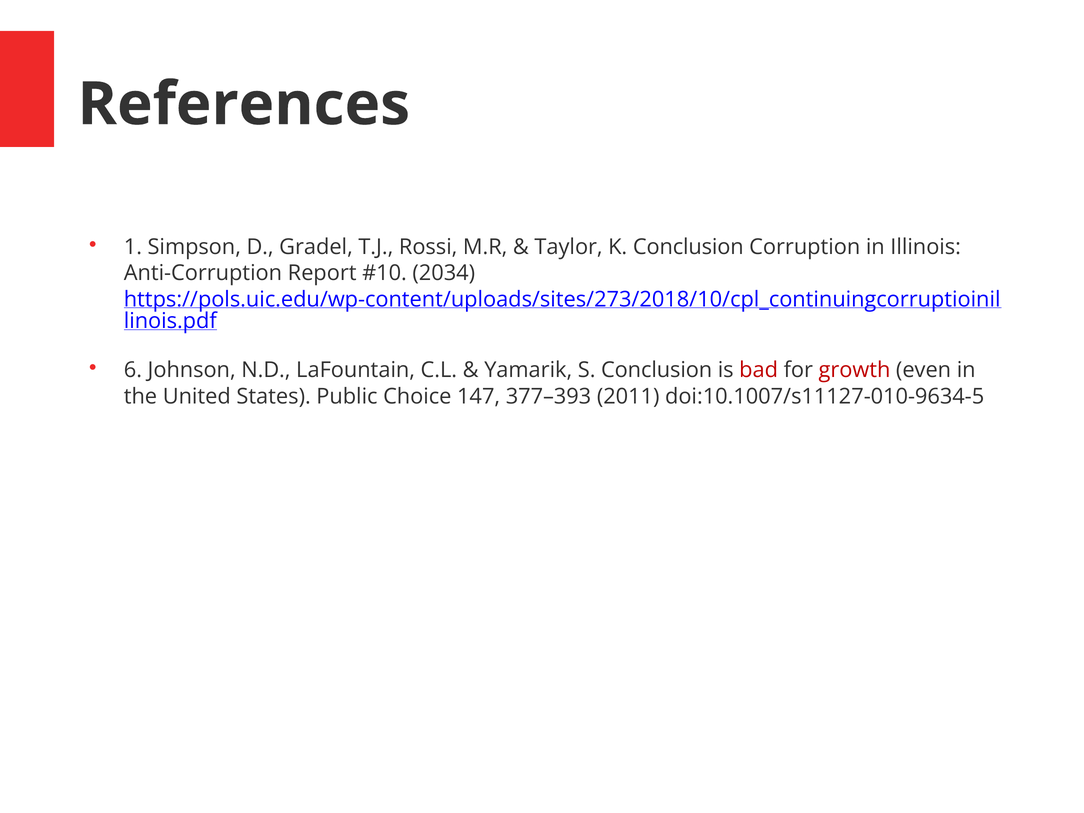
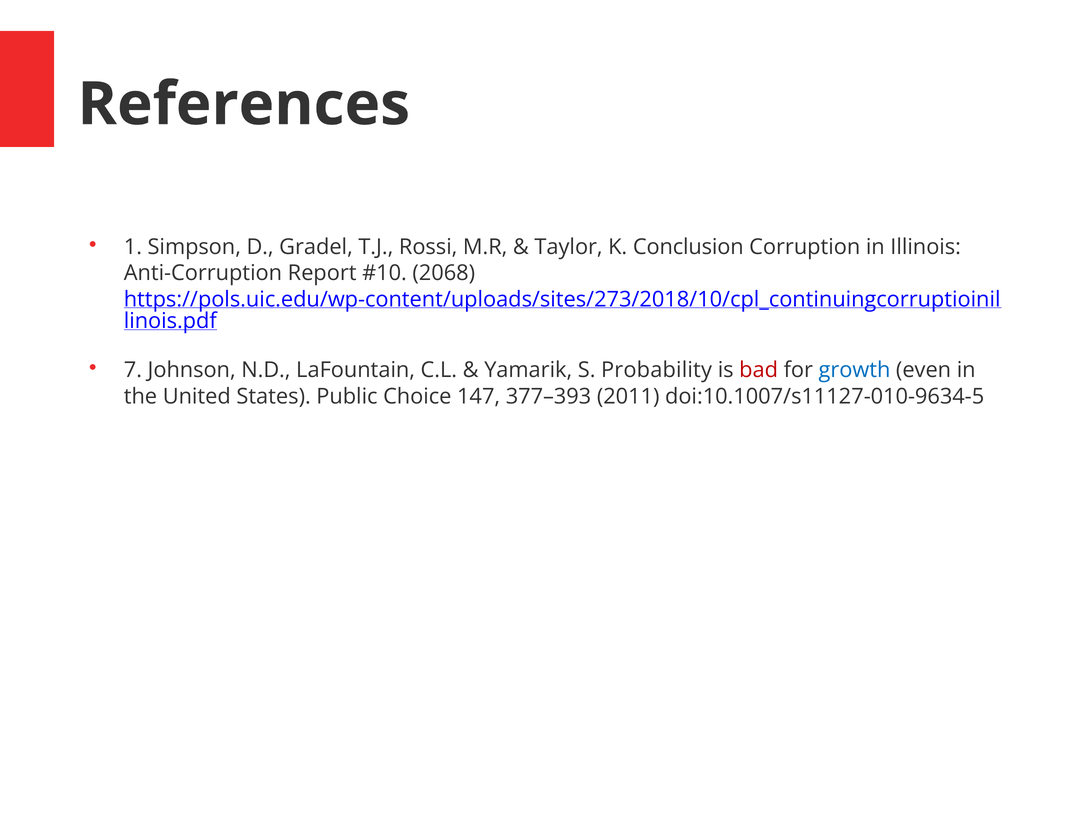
2034: 2034 -> 2068
6: 6 -> 7
S Conclusion: Conclusion -> Probability
growth colour: red -> blue
